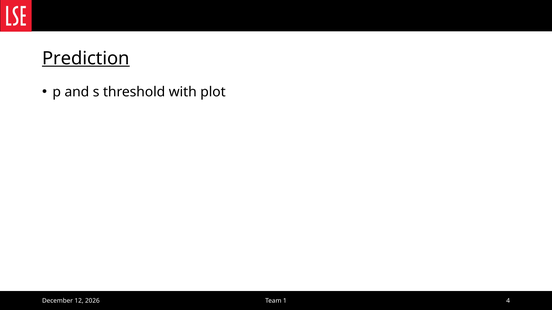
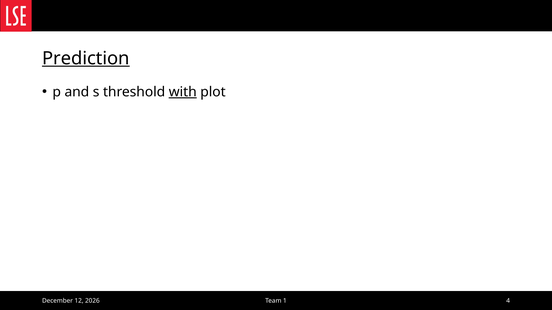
with underline: none -> present
